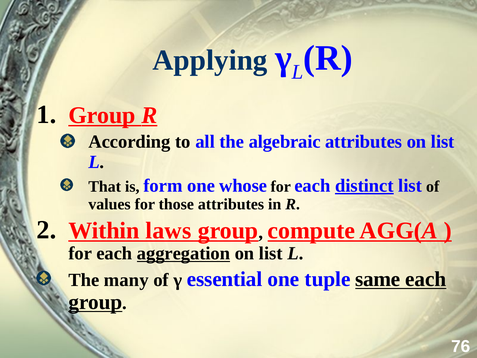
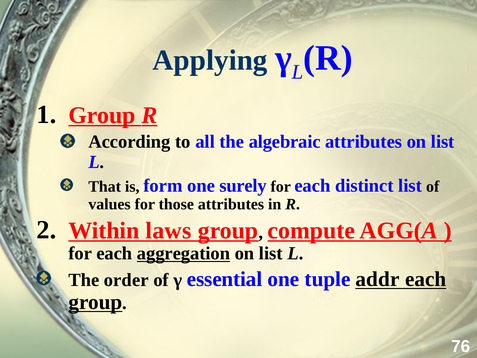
whose: whose -> surely
distinct underline: present -> none
many: many -> order
same: same -> addr
